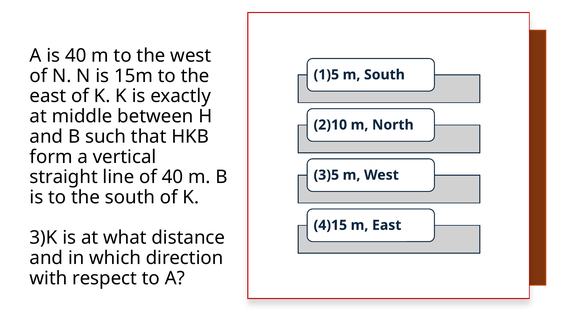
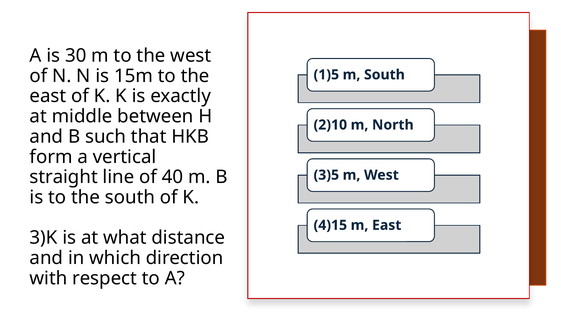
is 40: 40 -> 30
